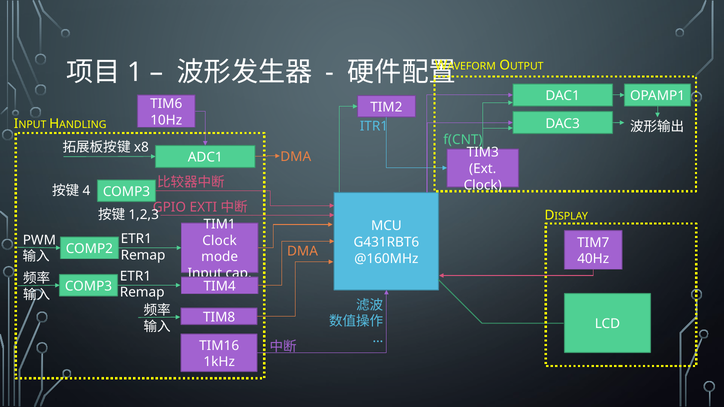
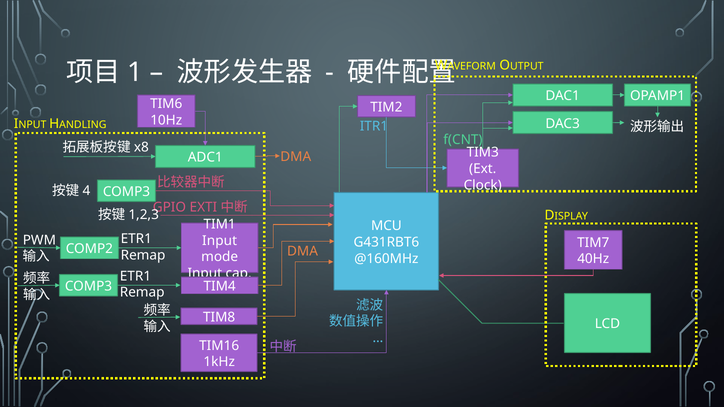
Clock at (220, 241): Clock -> Input
